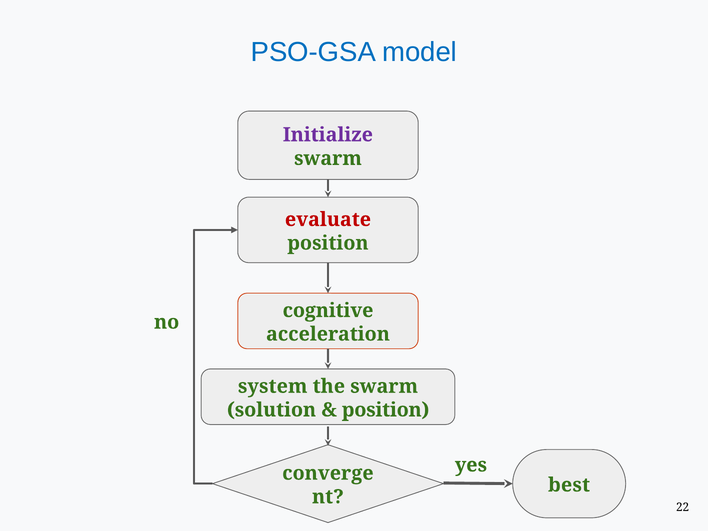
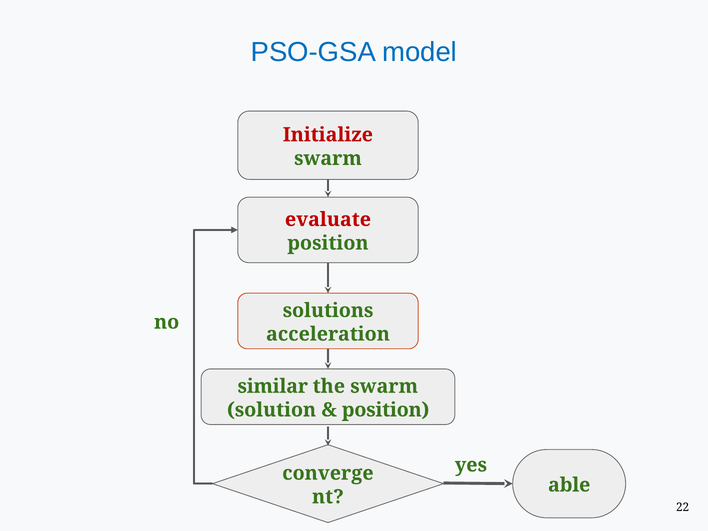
Initialize colour: purple -> red
cognitive: cognitive -> solutions
system: system -> similar
best: best -> able
